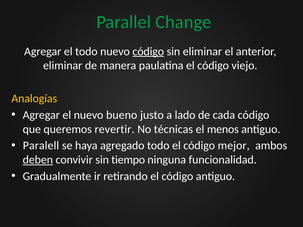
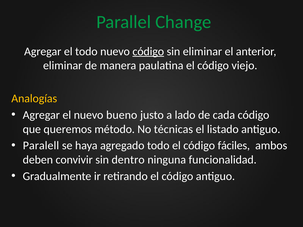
revertir: revertir -> método
menos: menos -> listado
mejor: mejor -> fáciles
deben underline: present -> none
tiempo: tiempo -> dentro
